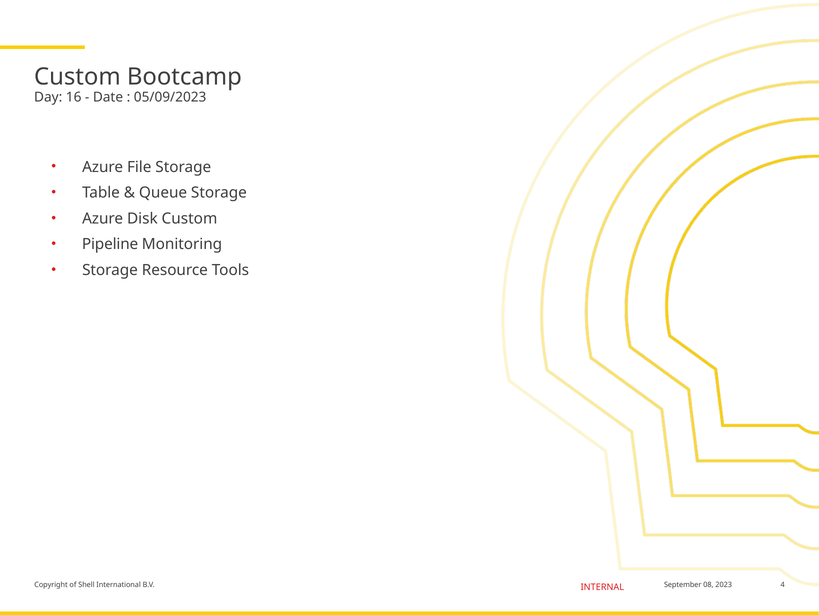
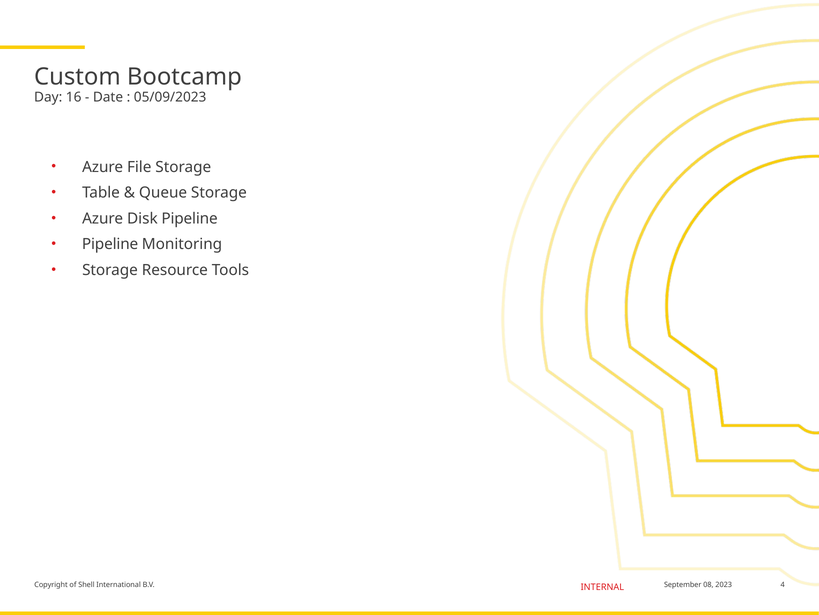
Disk Custom: Custom -> Pipeline
